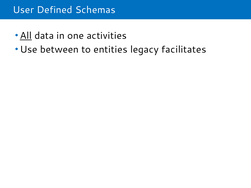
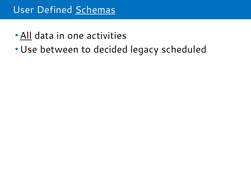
Schemas underline: none -> present
entities: entities -> decided
facilitates: facilitates -> scheduled
